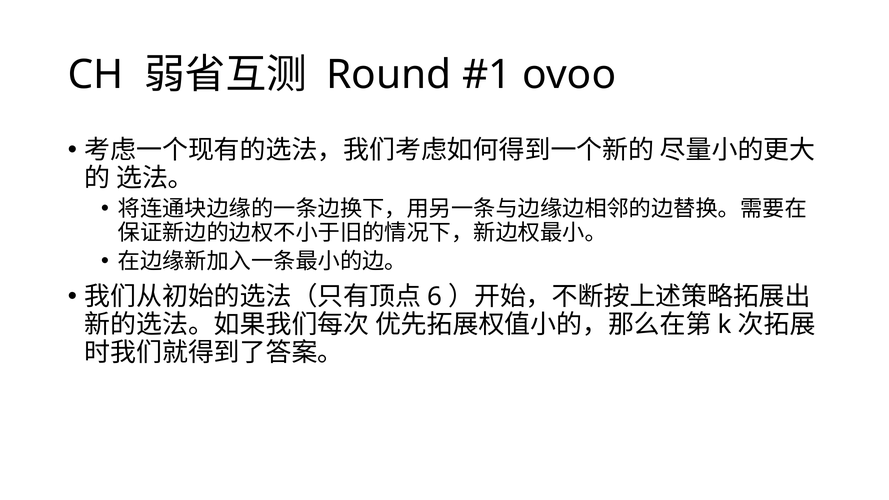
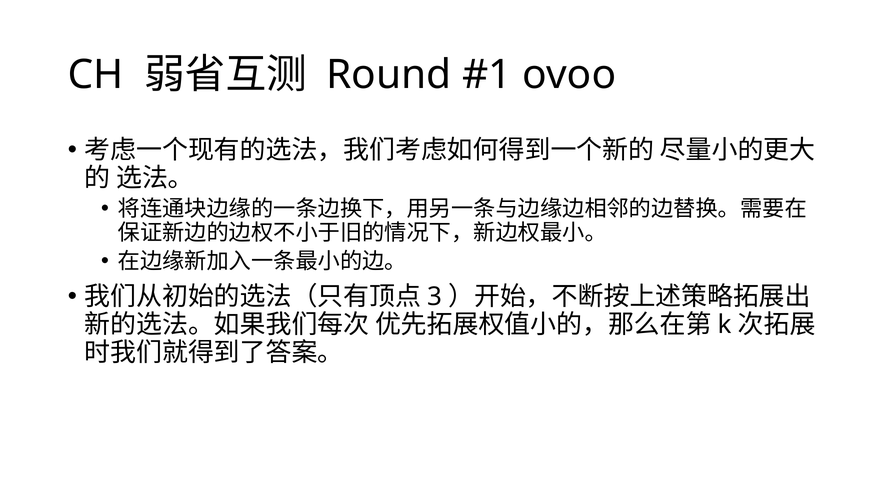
6: 6 -> 3
